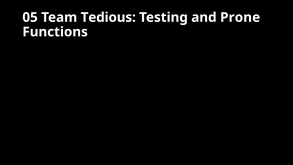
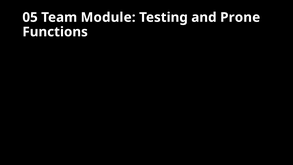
Tedious: Tedious -> Module
